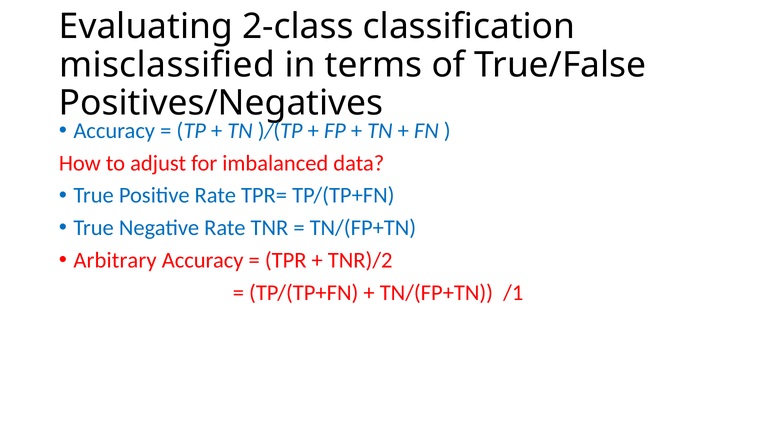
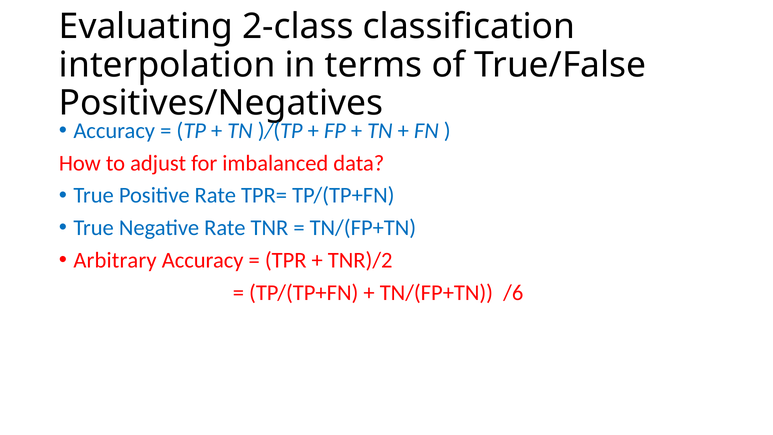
misclassified: misclassified -> interpolation
/1: /1 -> /6
